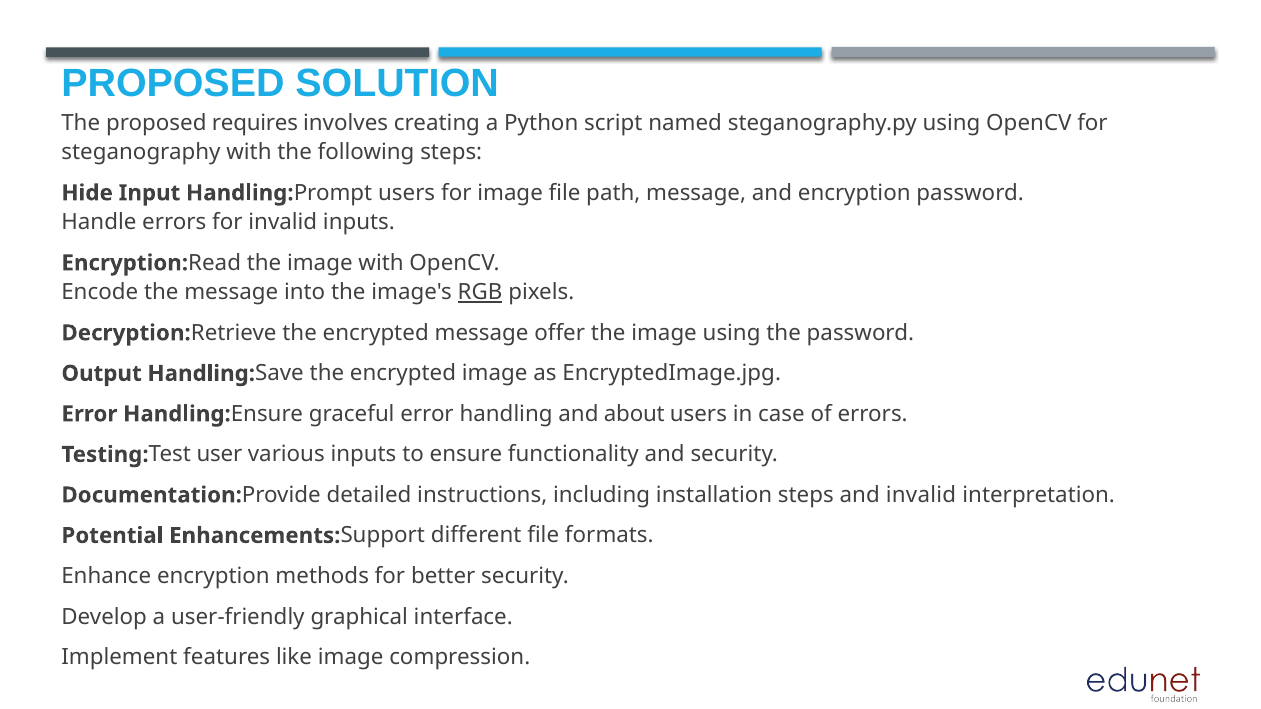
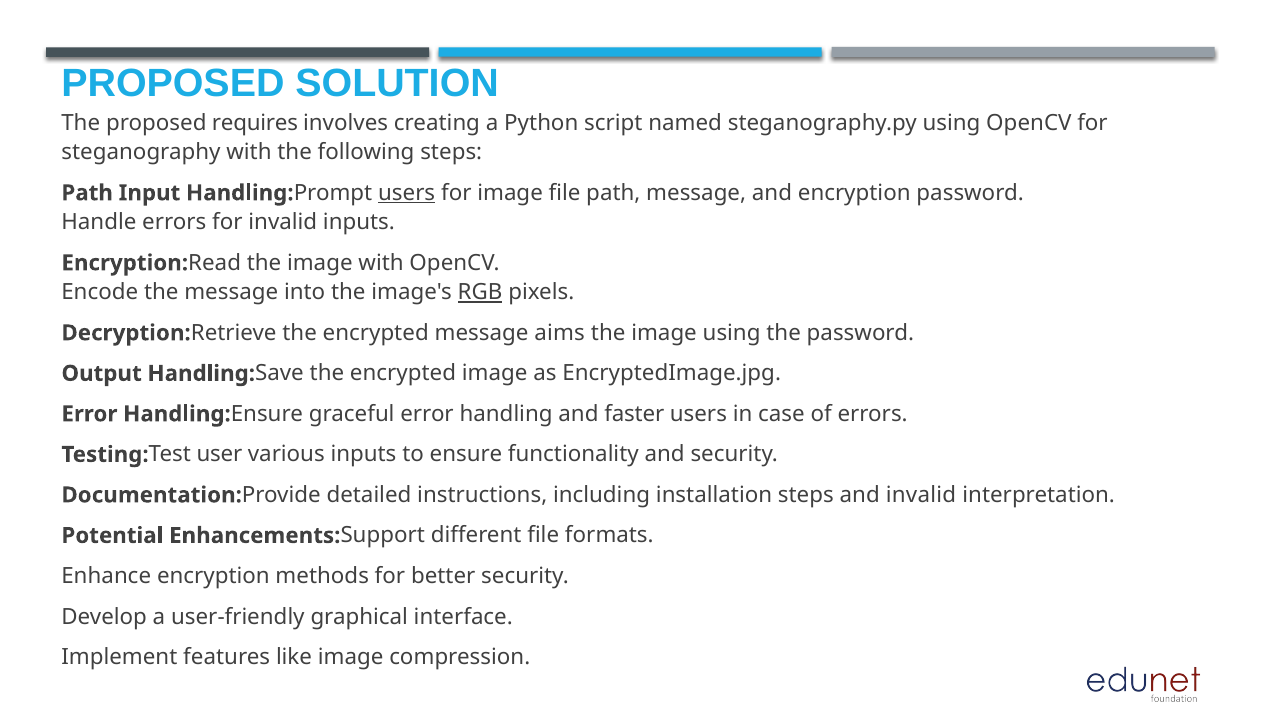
Hide at (87, 193): Hide -> Path
users at (407, 193) underline: none -> present
offer: offer -> aims
about: about -> faster
